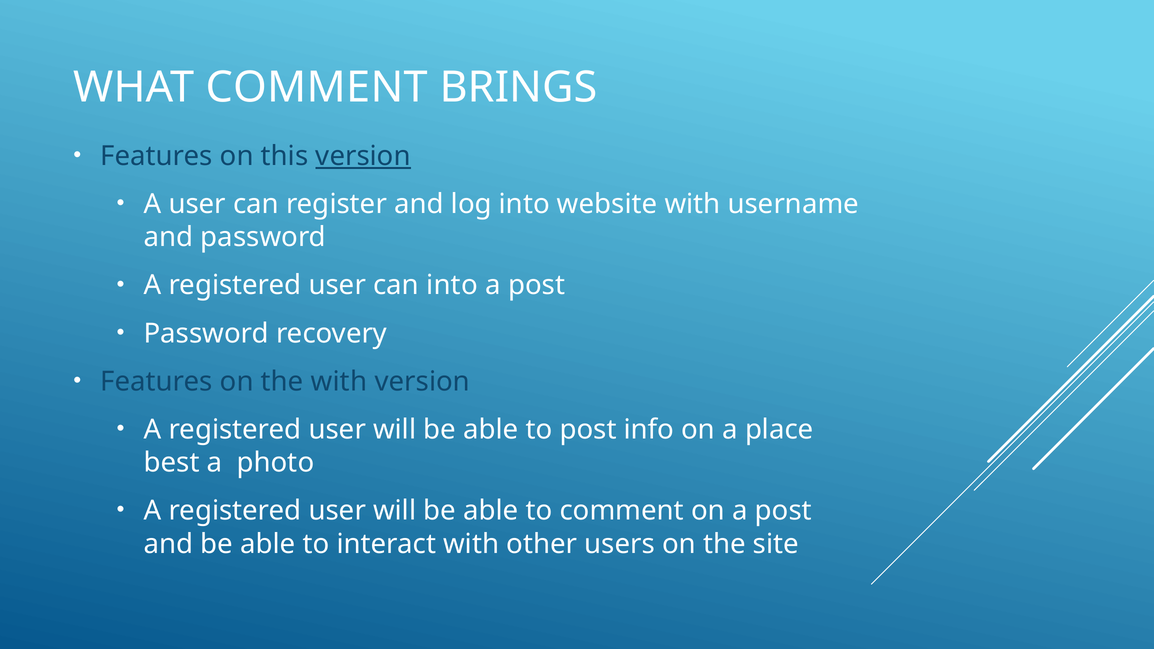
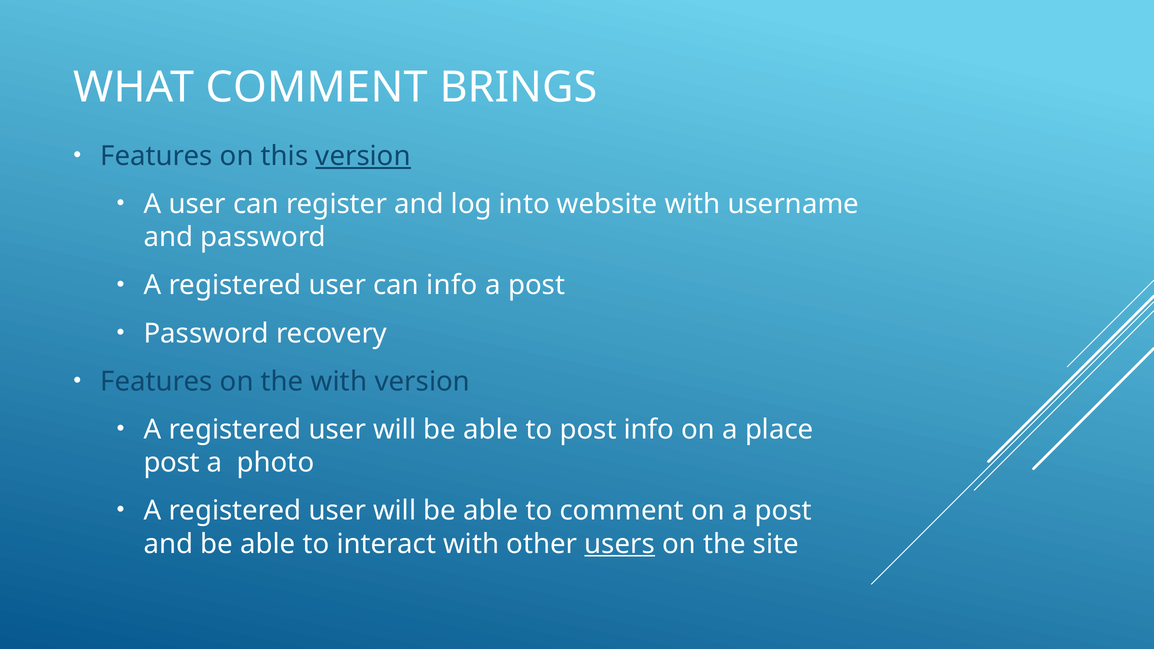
can into: into -> info
best at (172, 463): best -> post
users underline: none -> present
